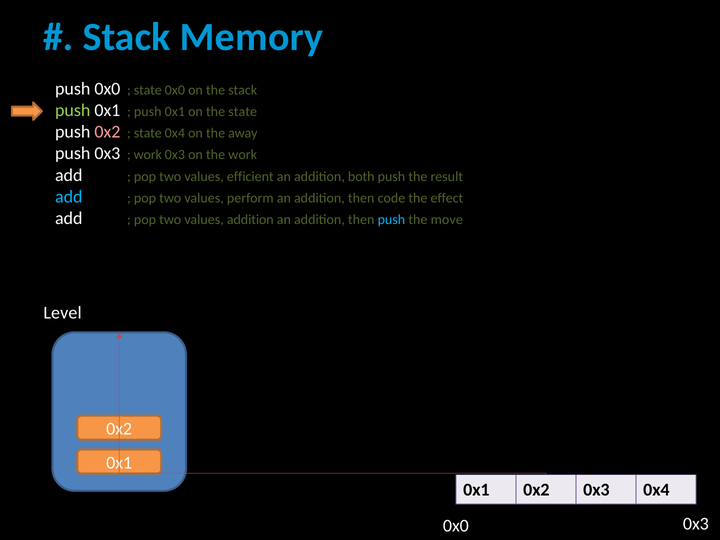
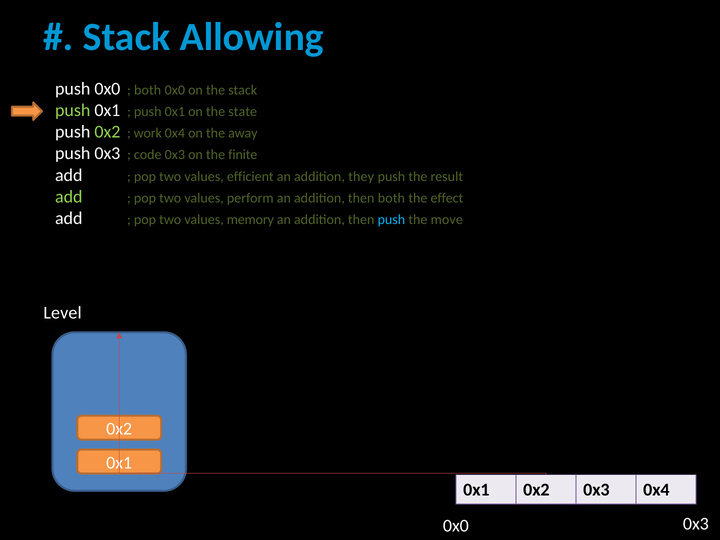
Memory: Memory -> Allowing
state at (148, 90): state -> both
0x2 at (107, 132) colour: pink -> light green
state at (148, 133): state -> work
work at (148, 155): work -> code
the work: work -> finite
both: both -> they
add at (69, 197) colour: light blue -> light green
then code: code -> both
values addition: addition -> memory
